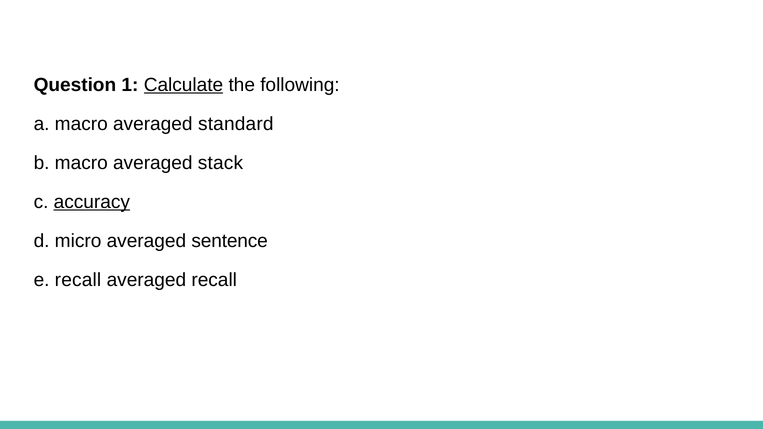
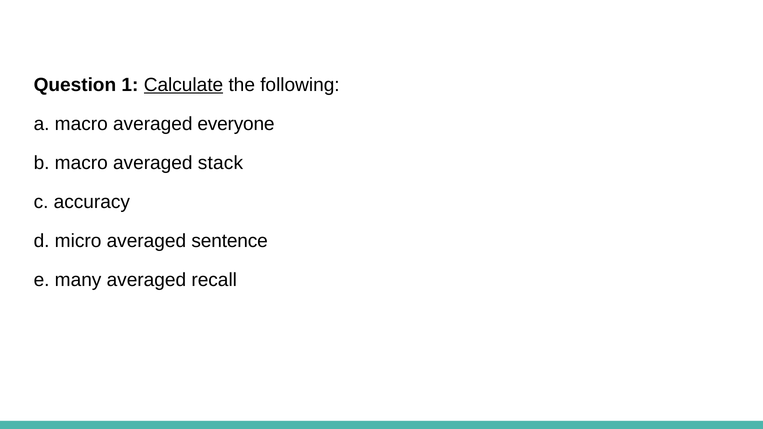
standard: standard -> everyone
accuracy underline: present -> none
e recall: recall -> many
